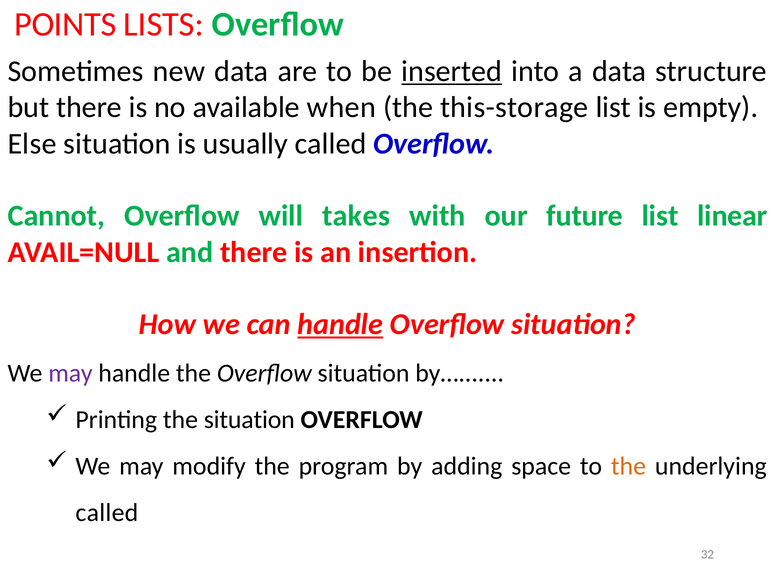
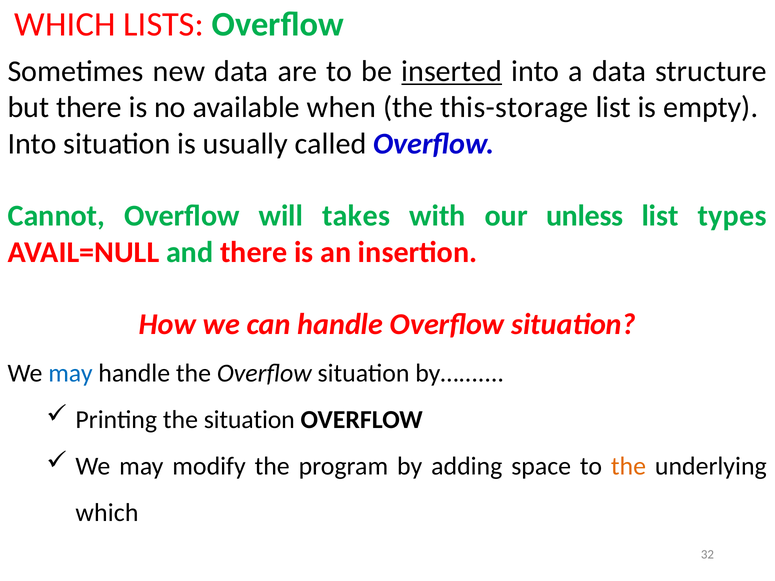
POINTS at (65, 25): POINTS -> WHICH
Else at (32, 144): Else -> Into
future: future -> unless
linear: linear -> types
handle at (340, 325) underline: present -> none
may at (70, 373) colour: purple -> blue
called at (107, 513): called -> which
